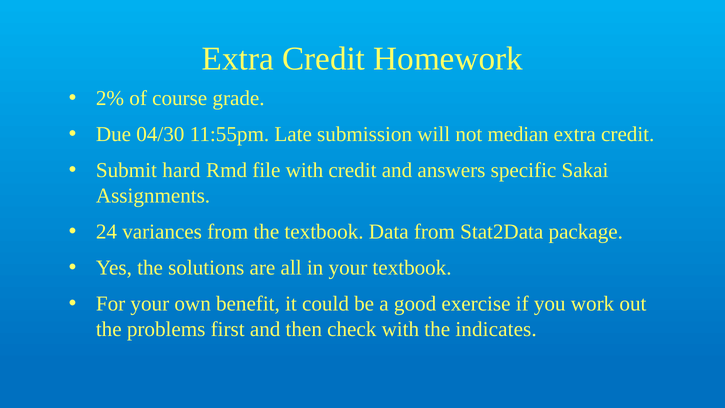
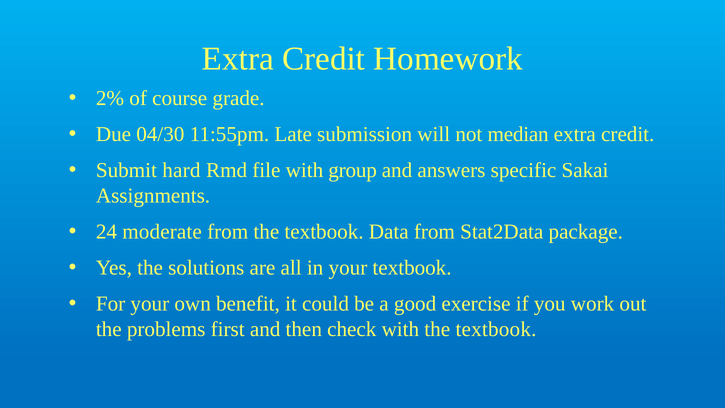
with credit: credit -> group
variances: variances -> moderate
with the indicates: indicates -> textbook
